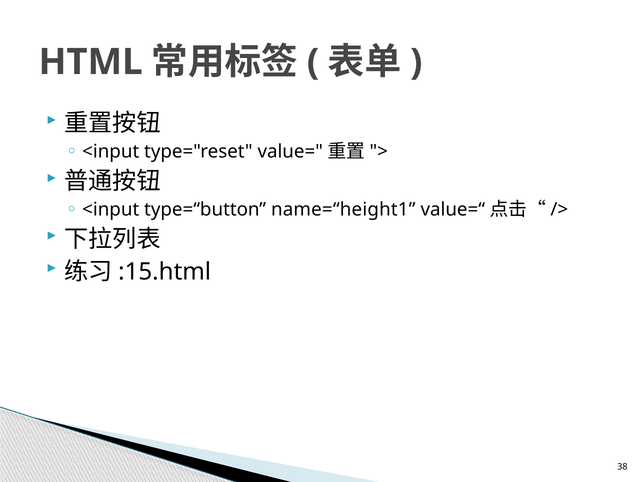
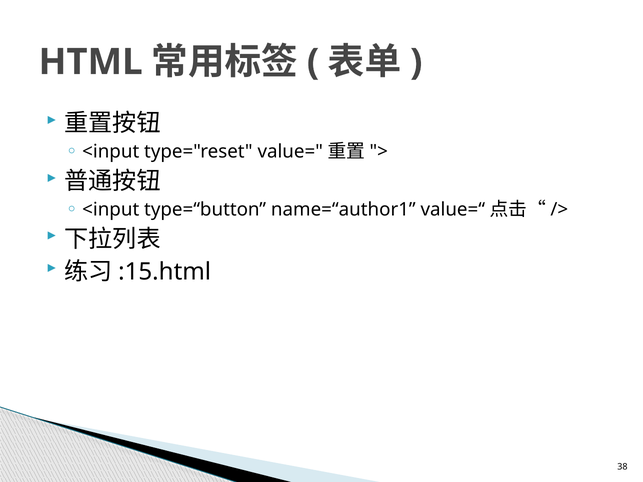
name=“height1: name=“height1 -> name=“author1
